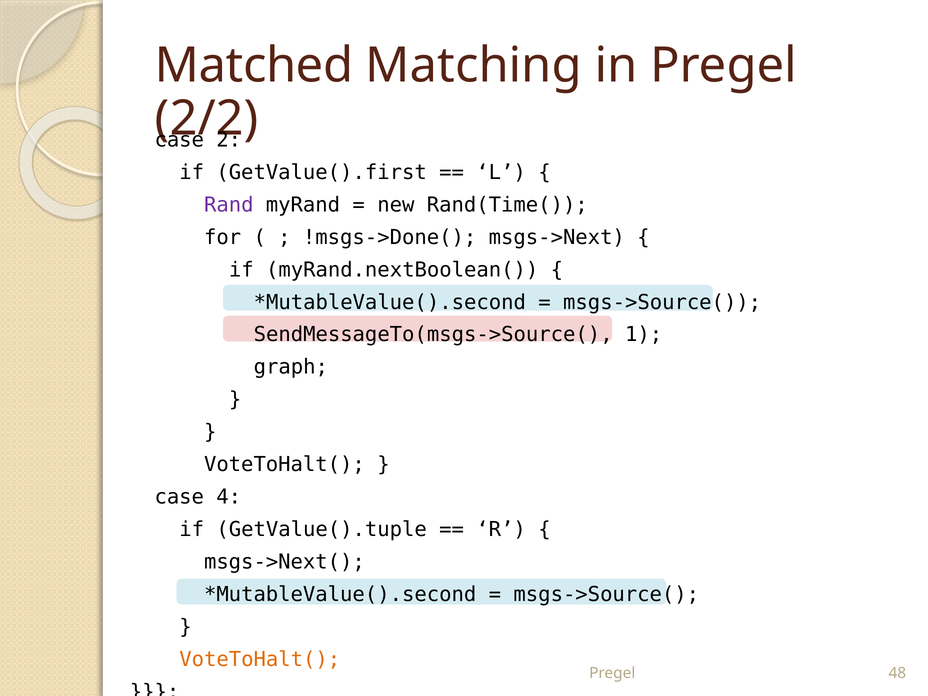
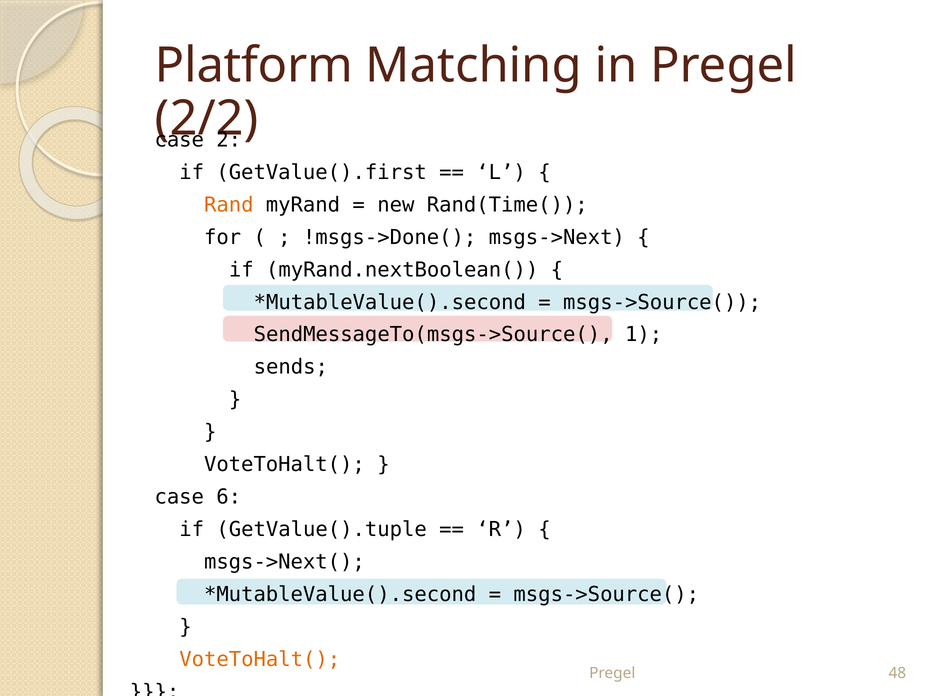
Matched: Matched -> Platform
Rand colour: purple -> orange
graph: graph -> sends
4: 4 -> 6
